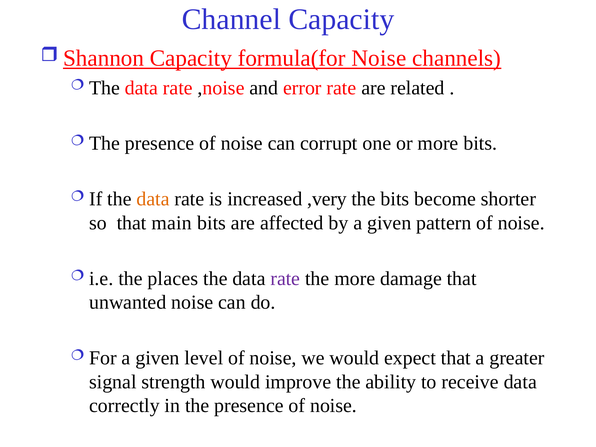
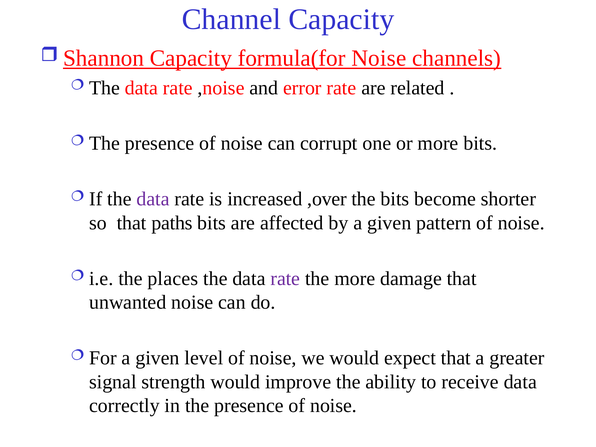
data at (153, 199) colour: orange -> purple
,very: ,very -> ,over
main: main -> paths
